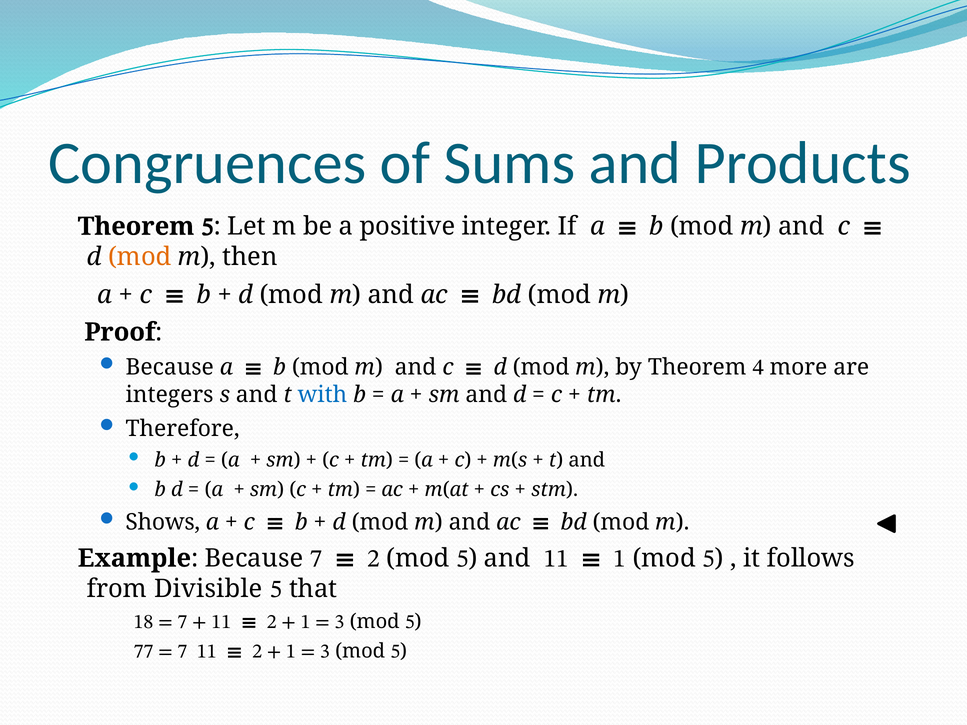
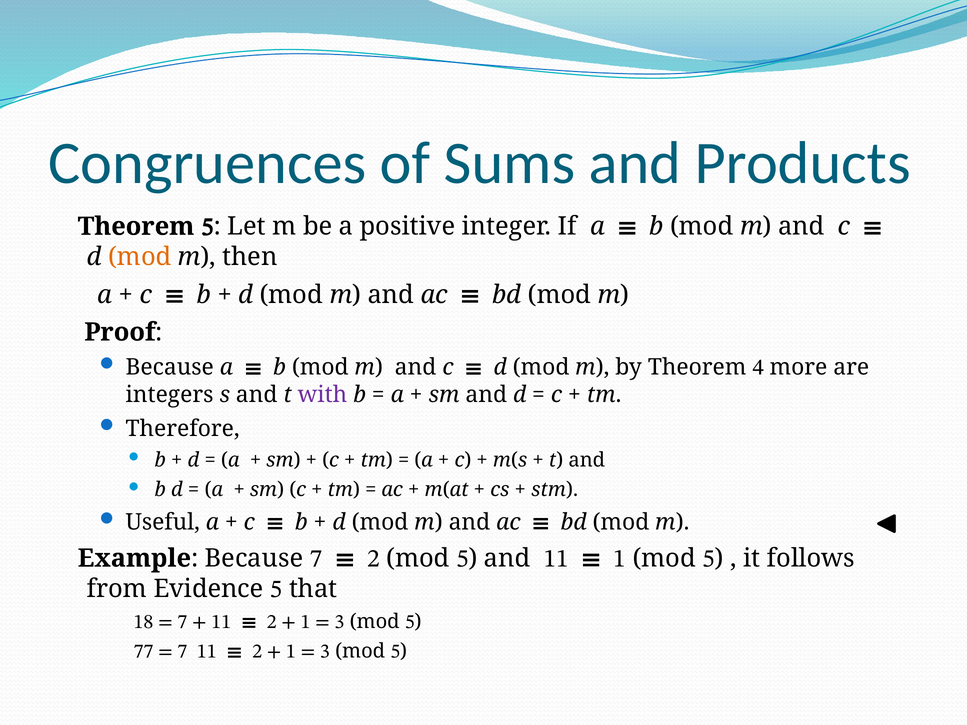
with colour: blue -> purple
Shows: Shows -> Useful
Divisible: Divisible -> Evidence
